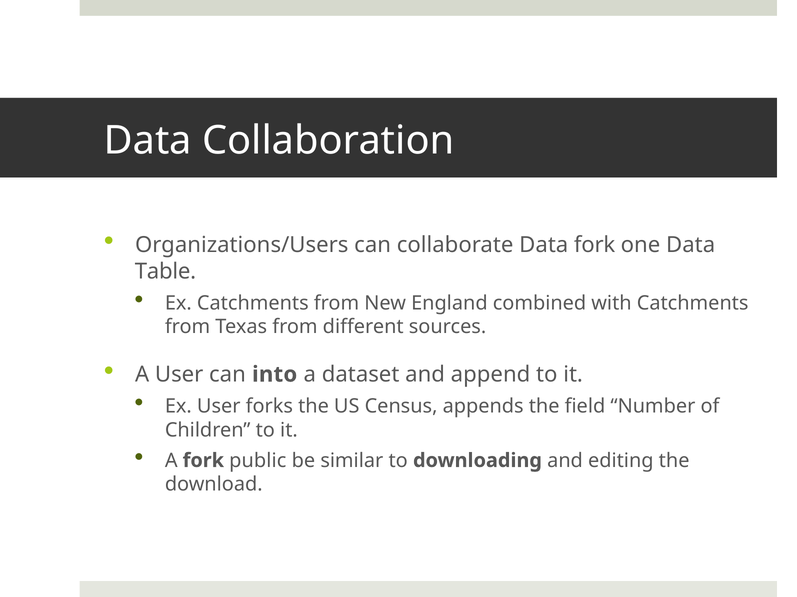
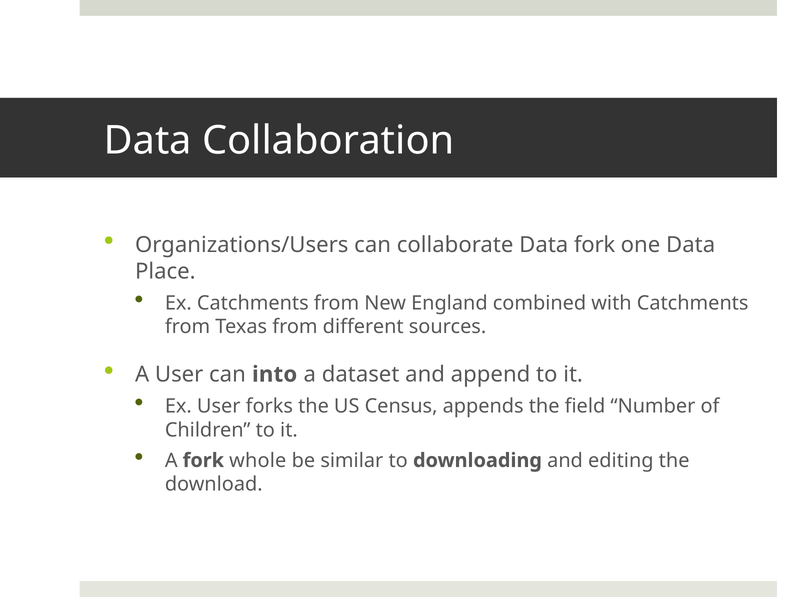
Table: Table -> Place
public: public -> whole
